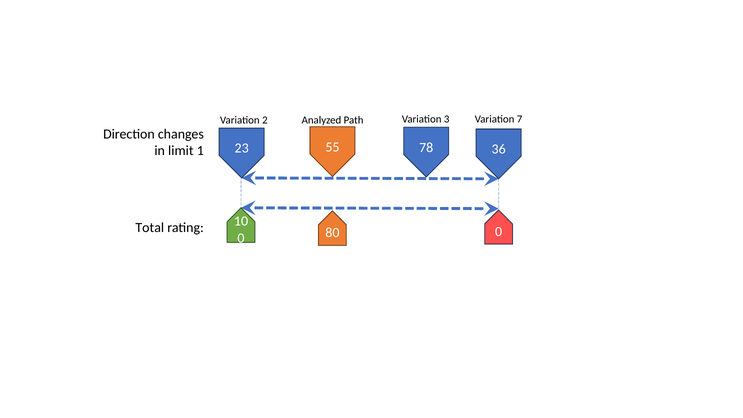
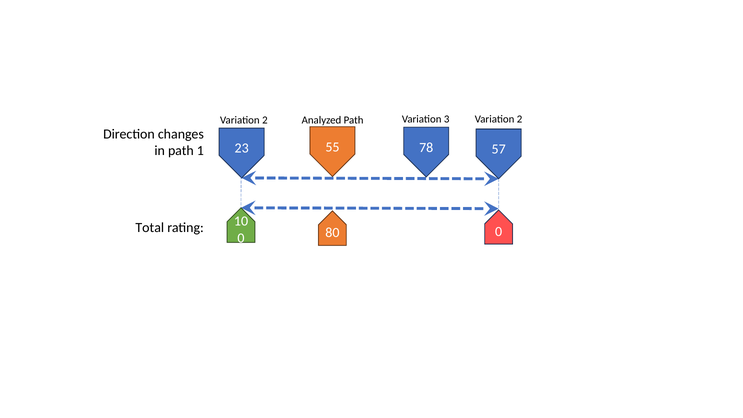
3 Variation 7: 7 -> 2
36: 36 -> 57
in limit: limit -> path
